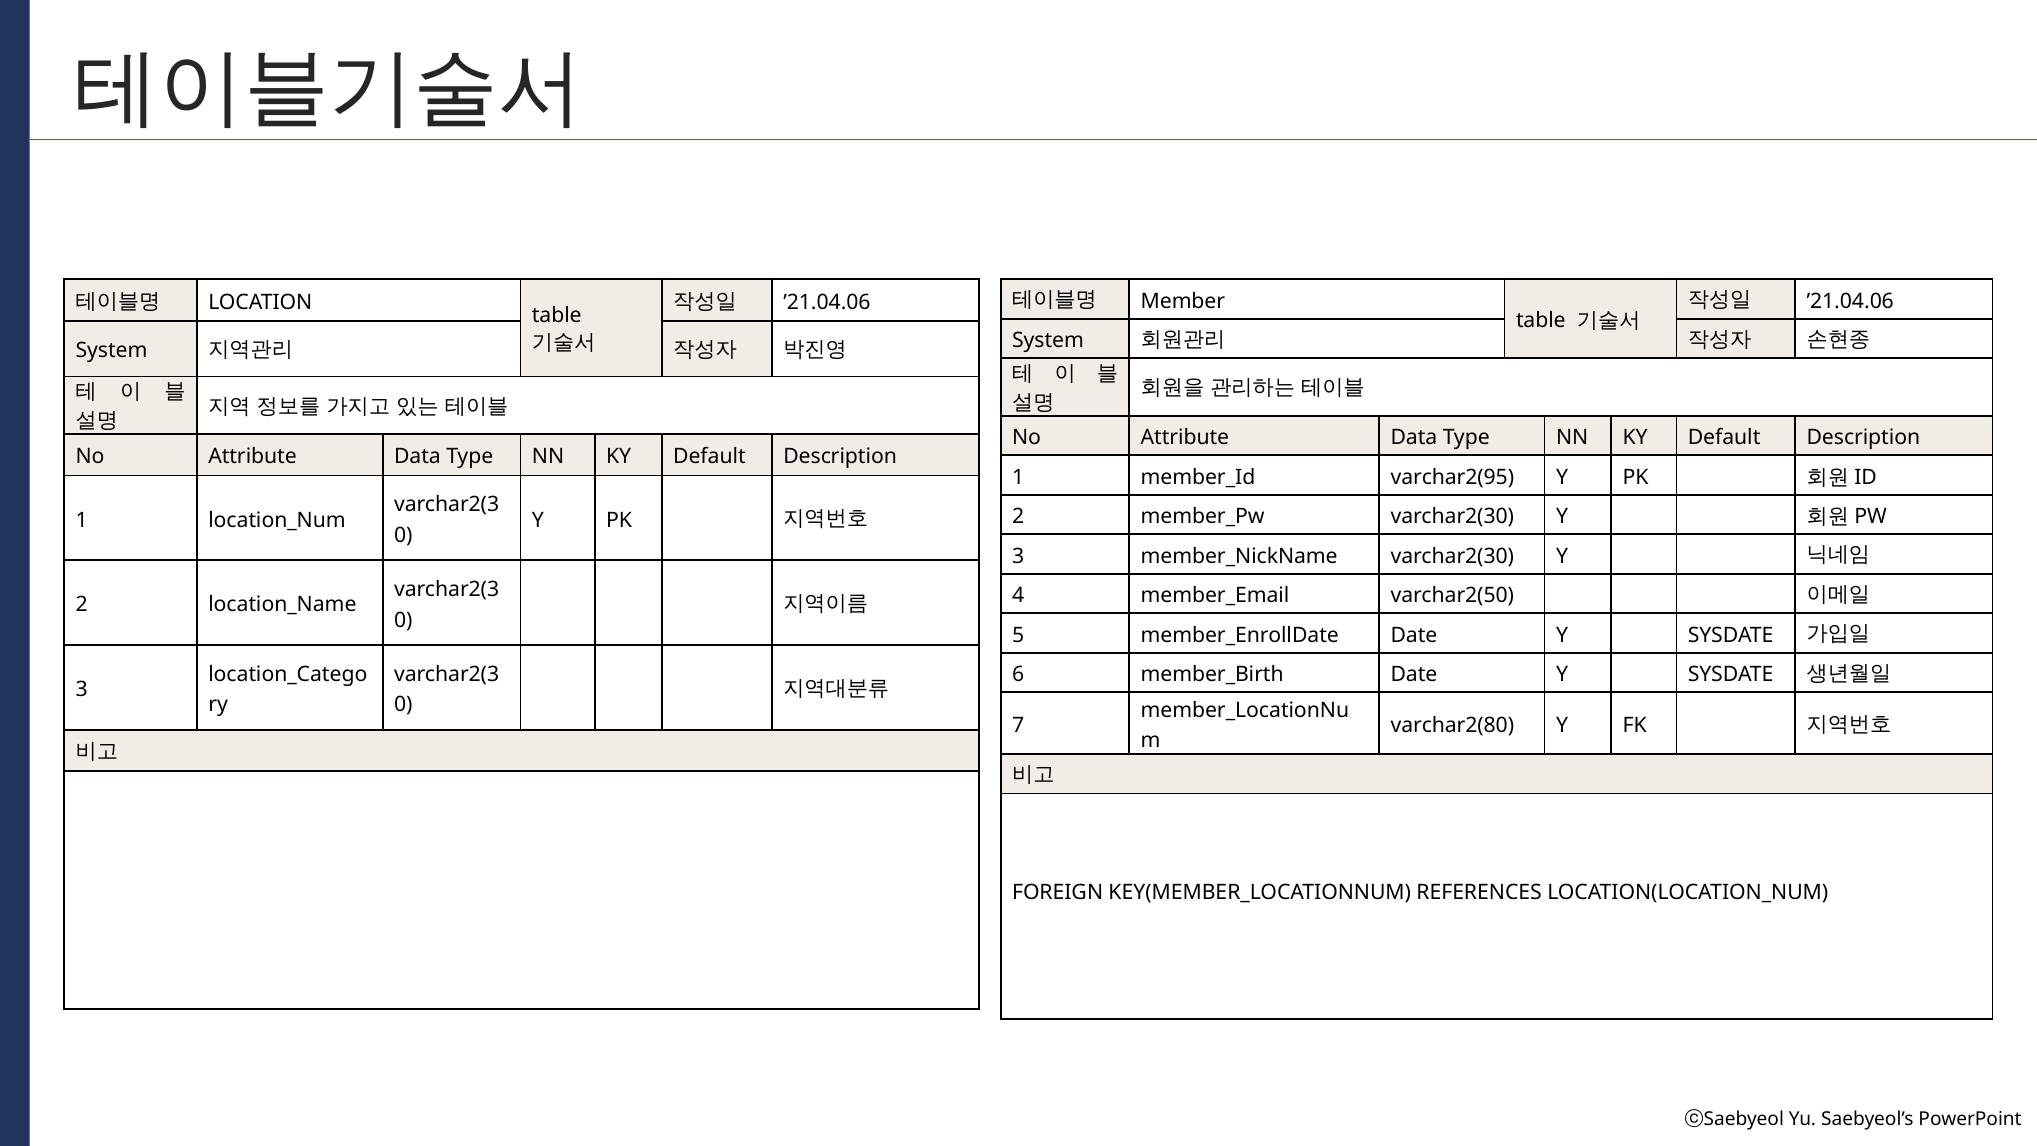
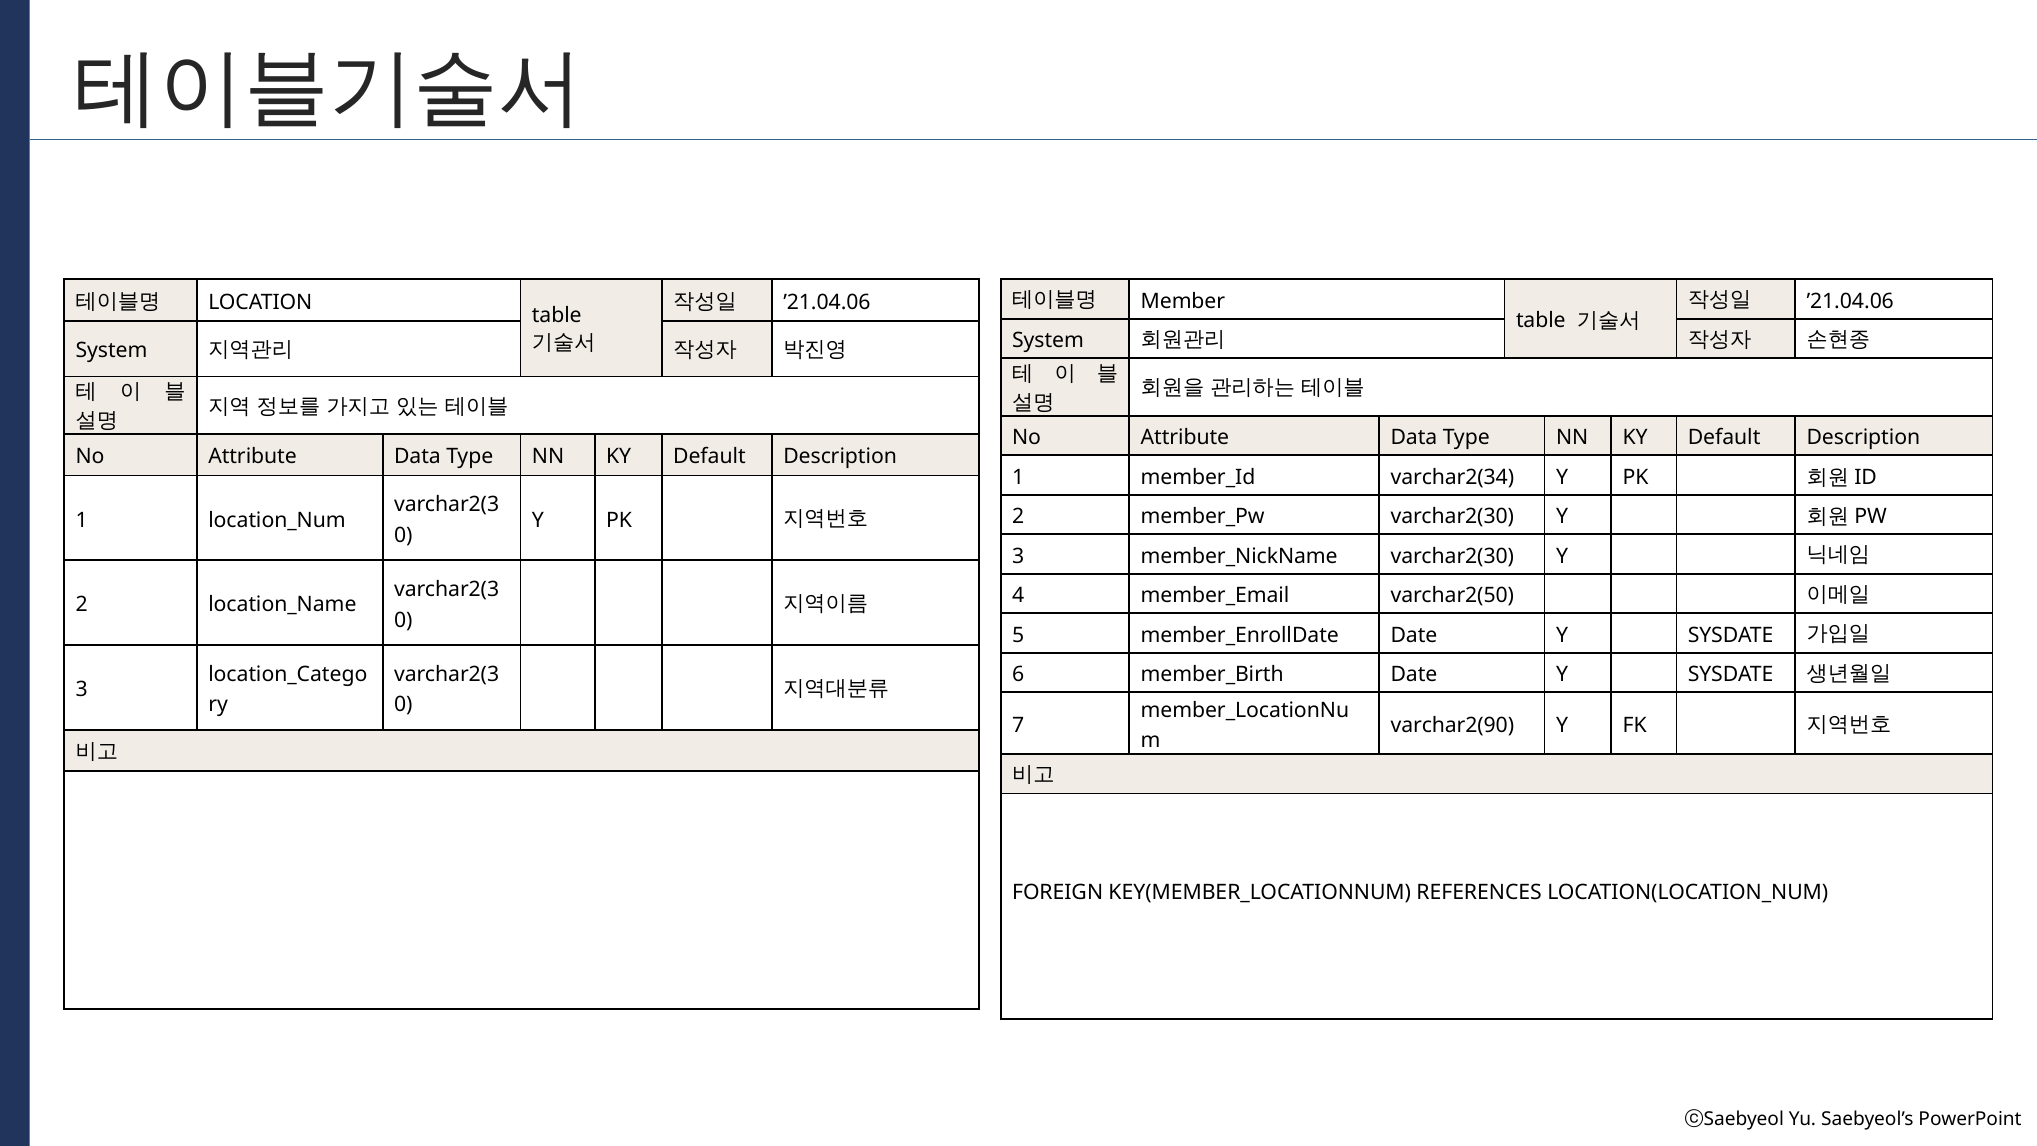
varchar2(95: varchar2(95 -> varchar2(34
varchar2(80: varchar2(80 -> varchar2(90
